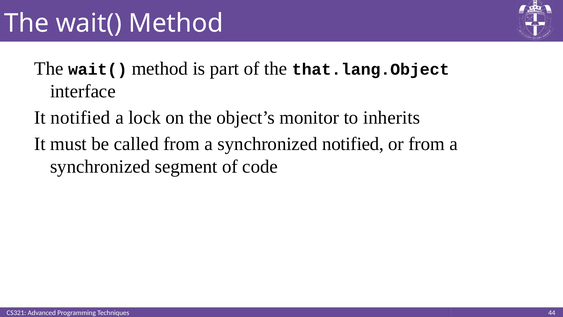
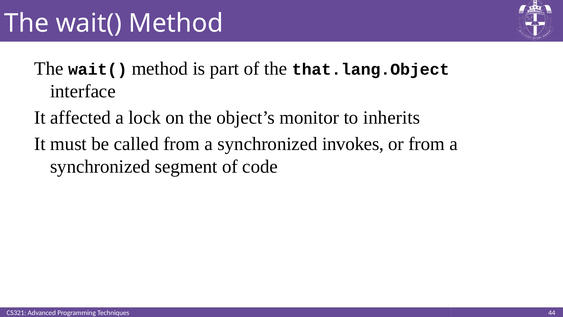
It notified: notified -> affected
synchronized notified: notified -> invokes
